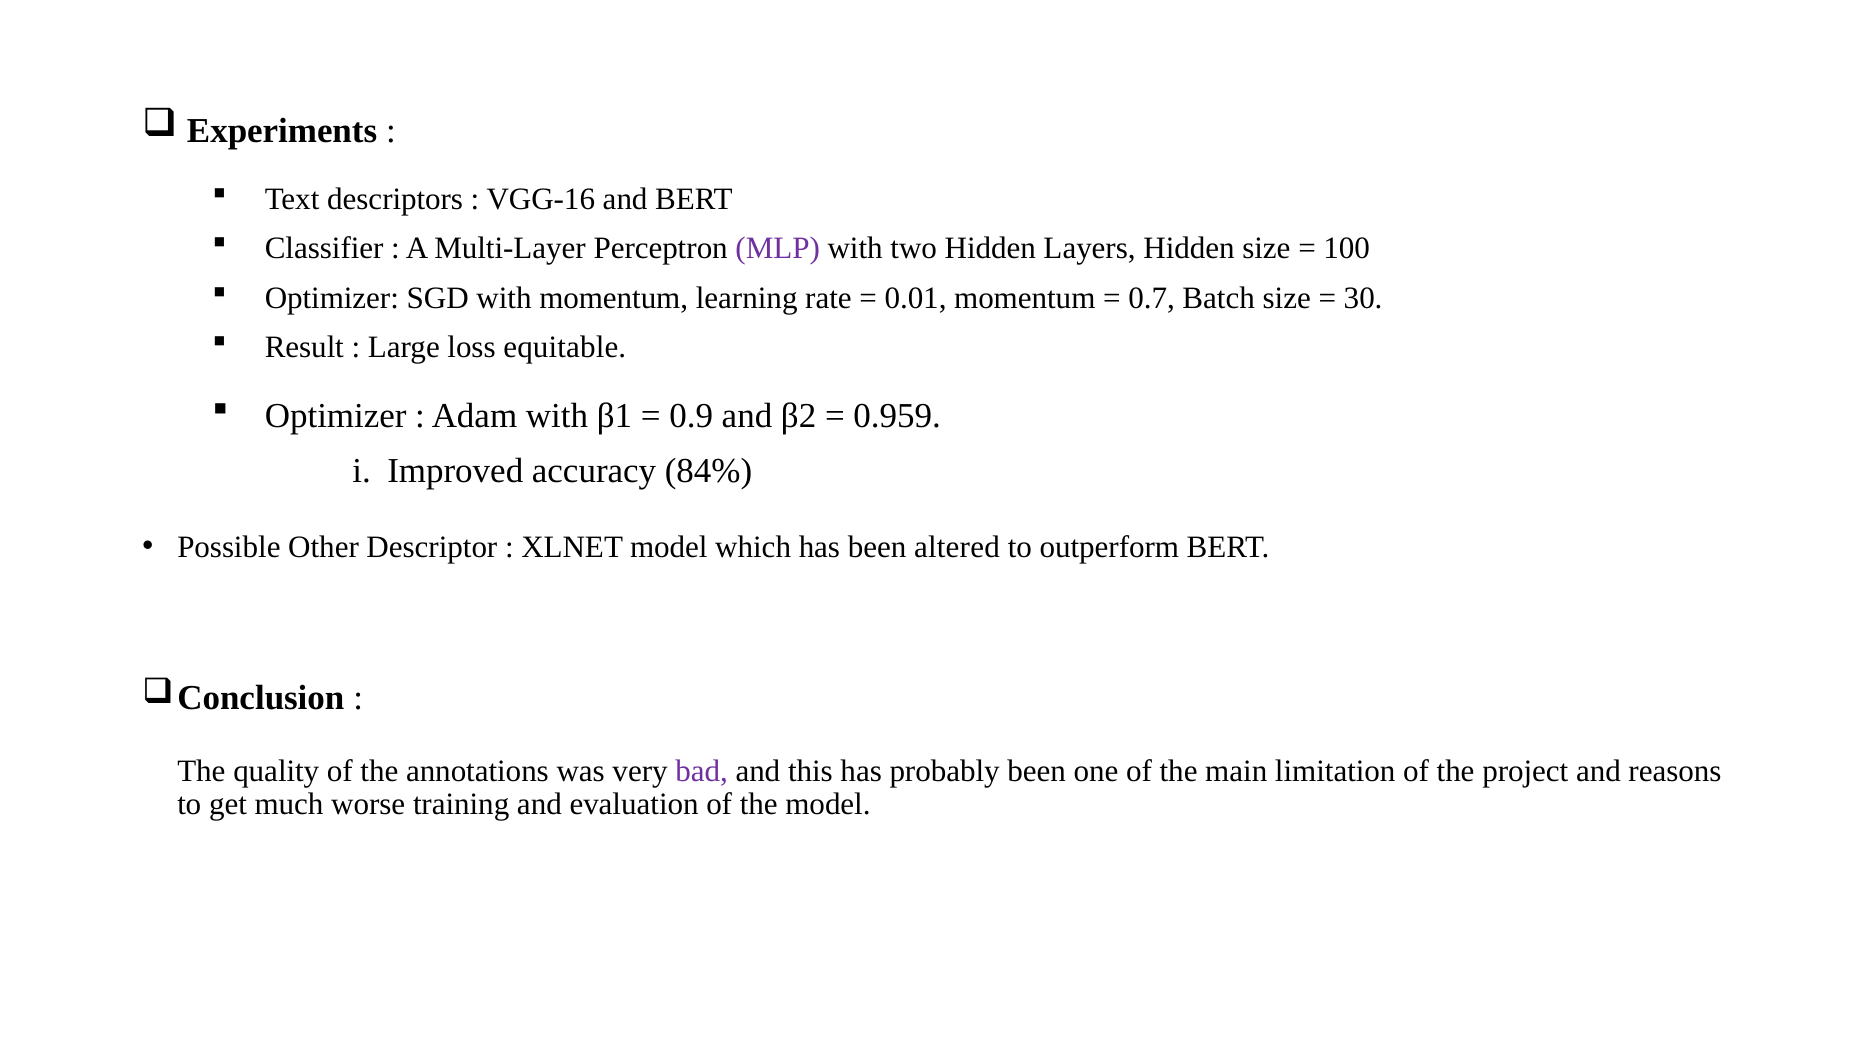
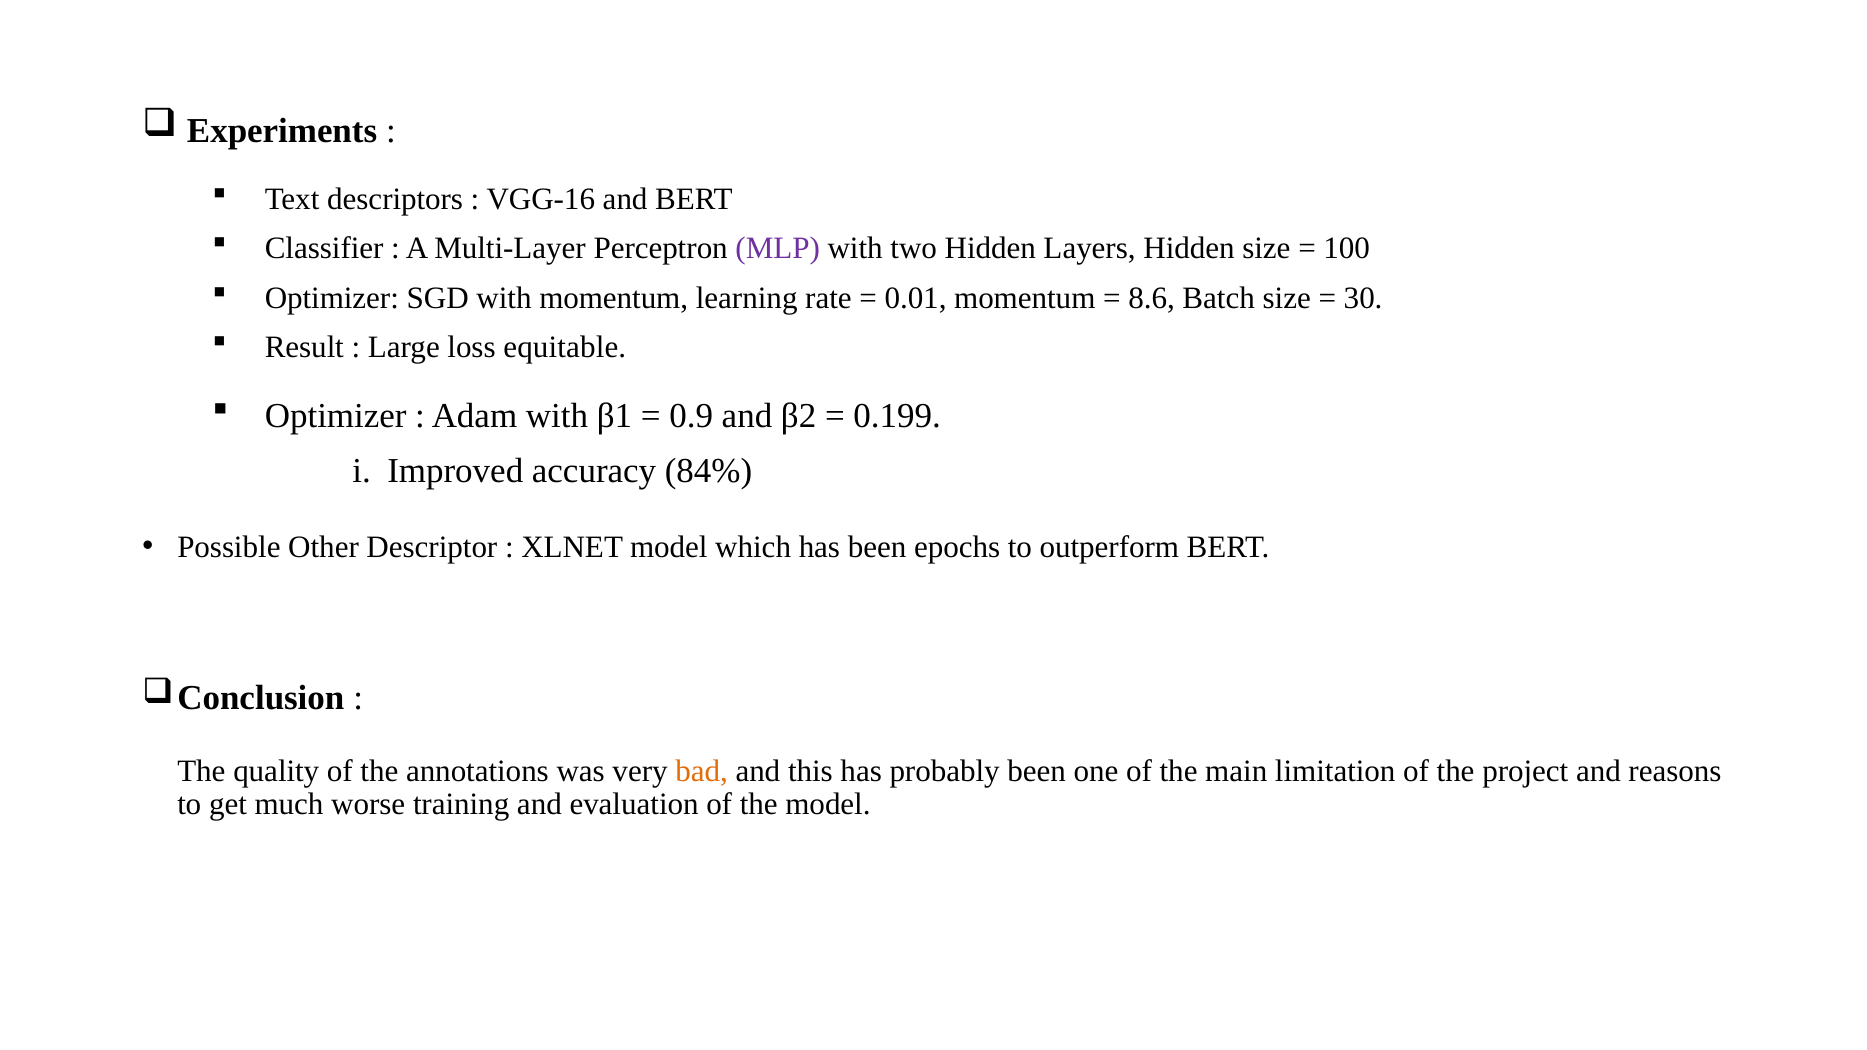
0.7: 0.7 -> 8.6
0.959: 0.959 -> 0.199
altered: altered -> epochs
bad colour: purple -> orange
